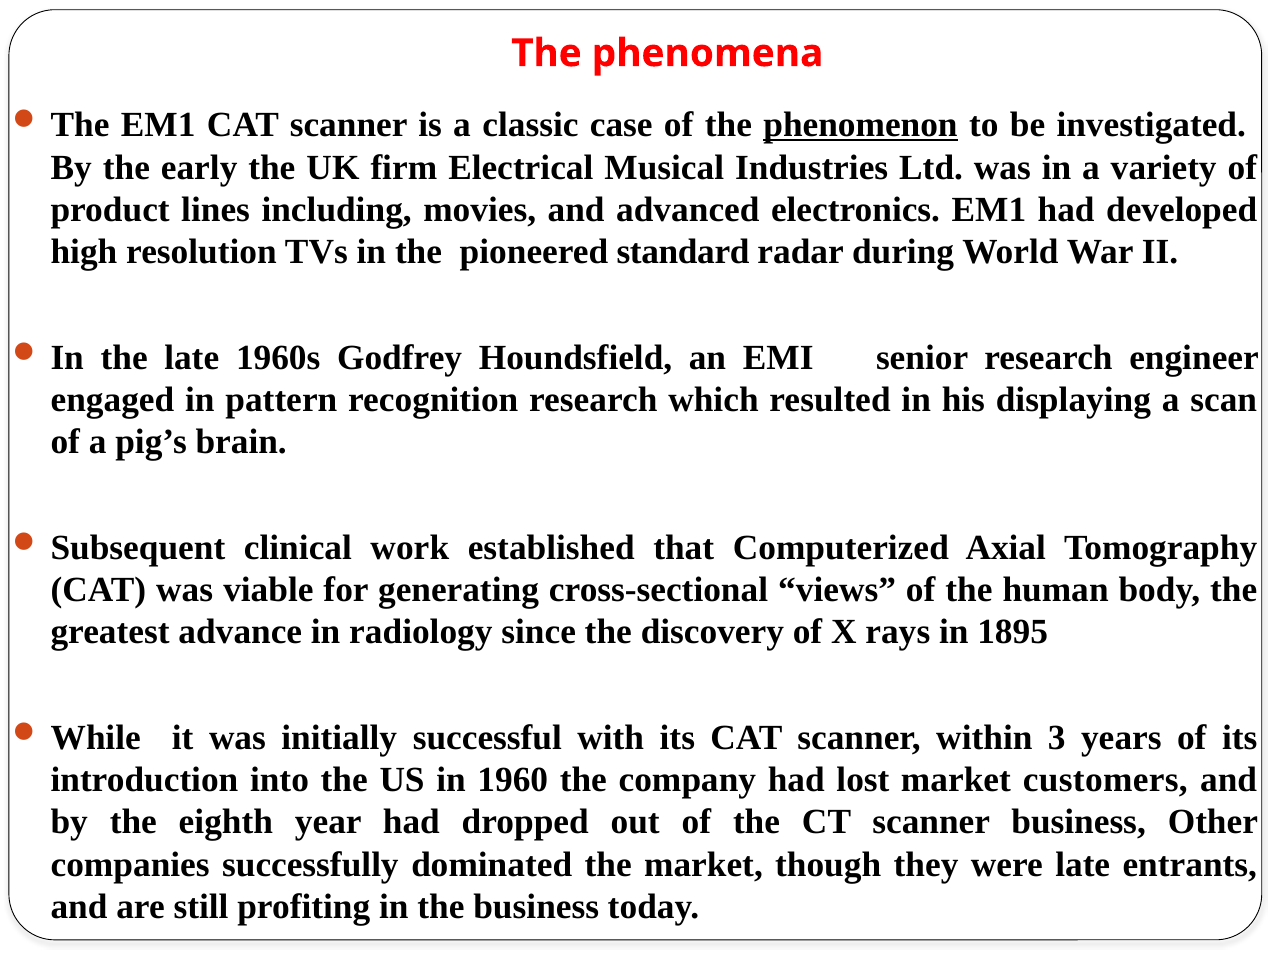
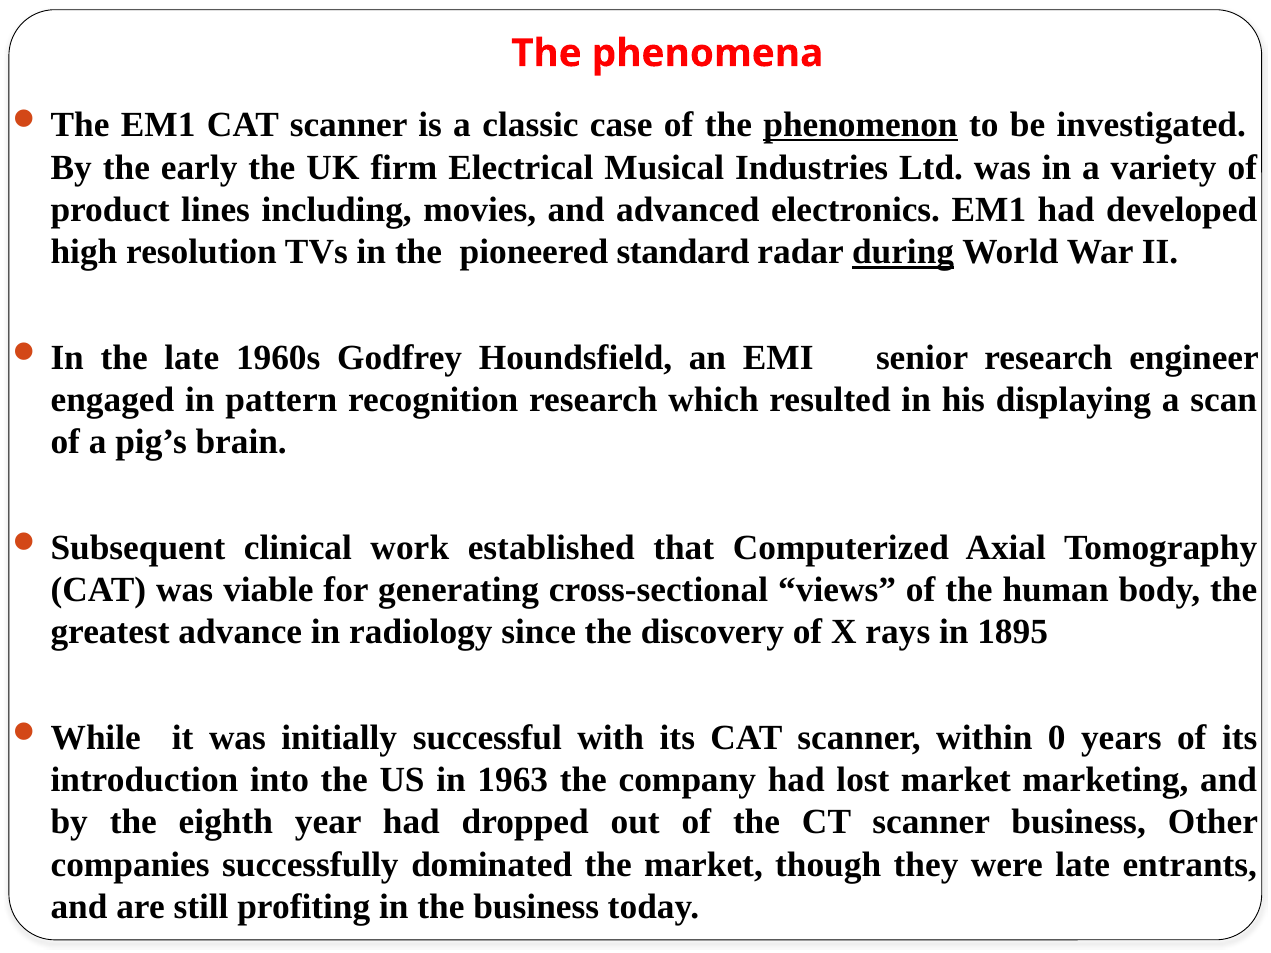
during underline: none -> present
3: 3 -> 0
1960: 1960 -> 1963
customers: customers -> marketing
